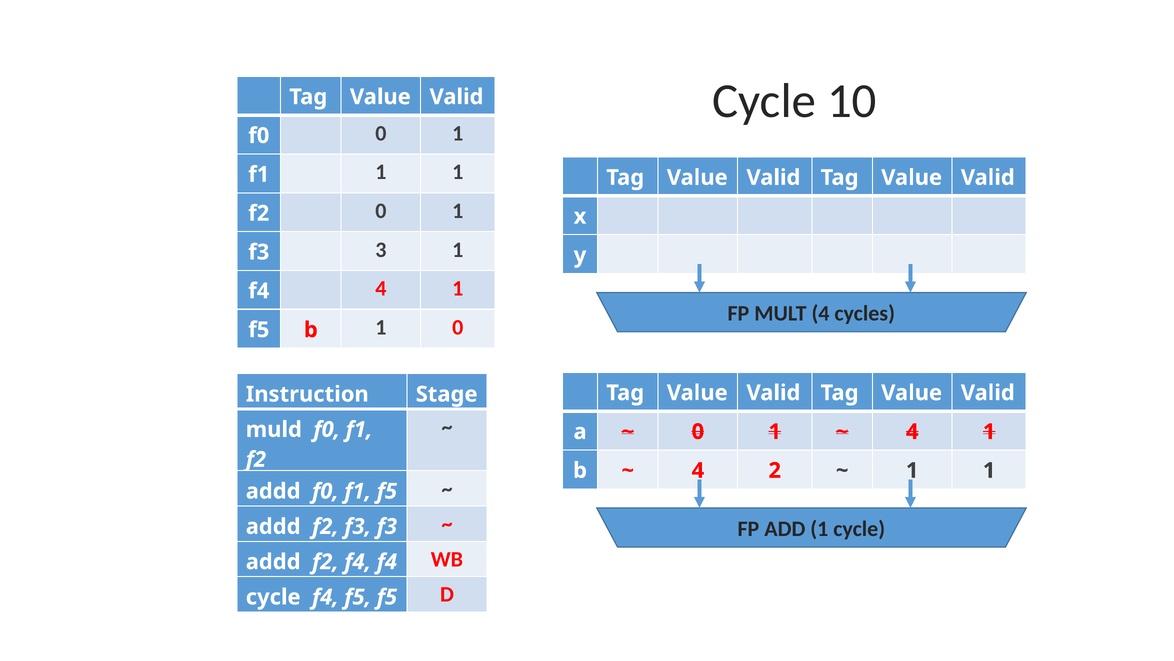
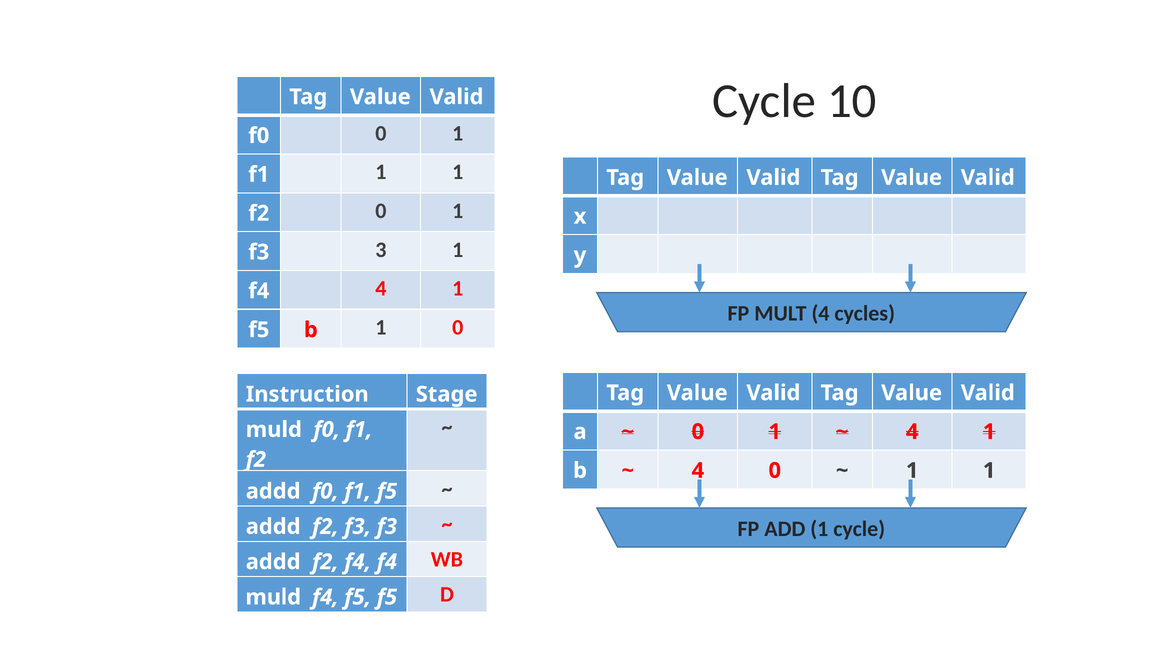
2 at (775, 470): 2 -> 0
cycle at (273, 597): cycle -> muld
